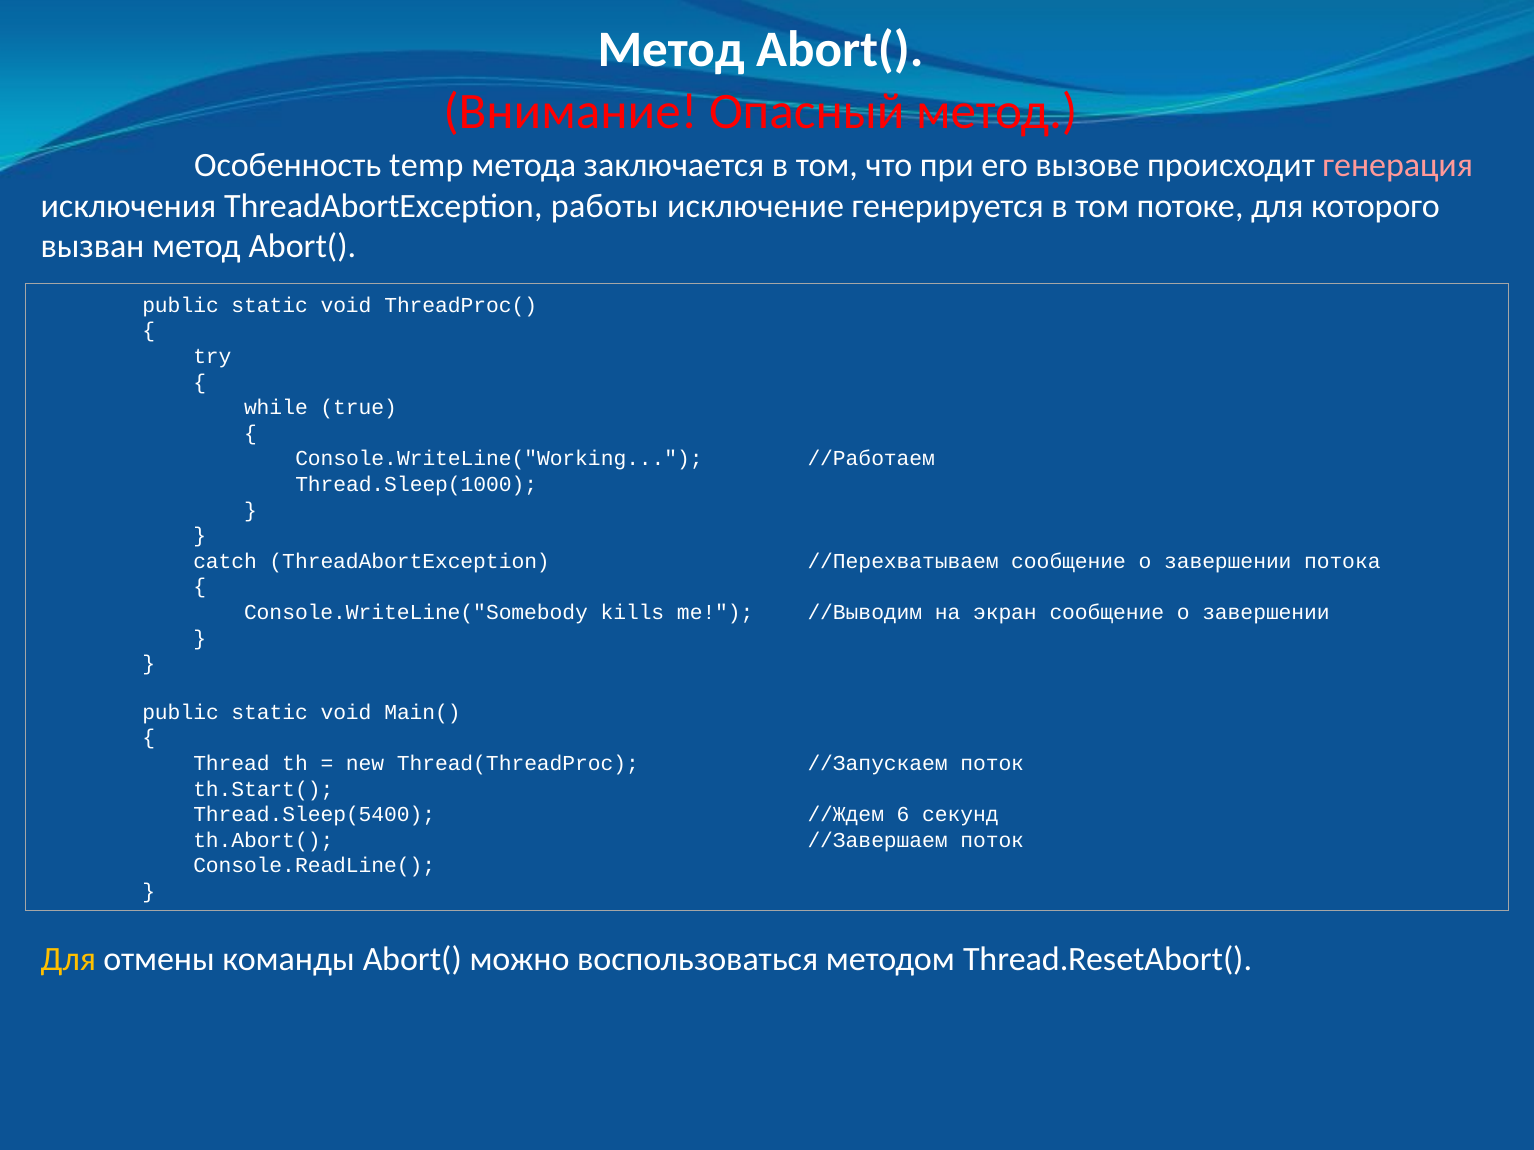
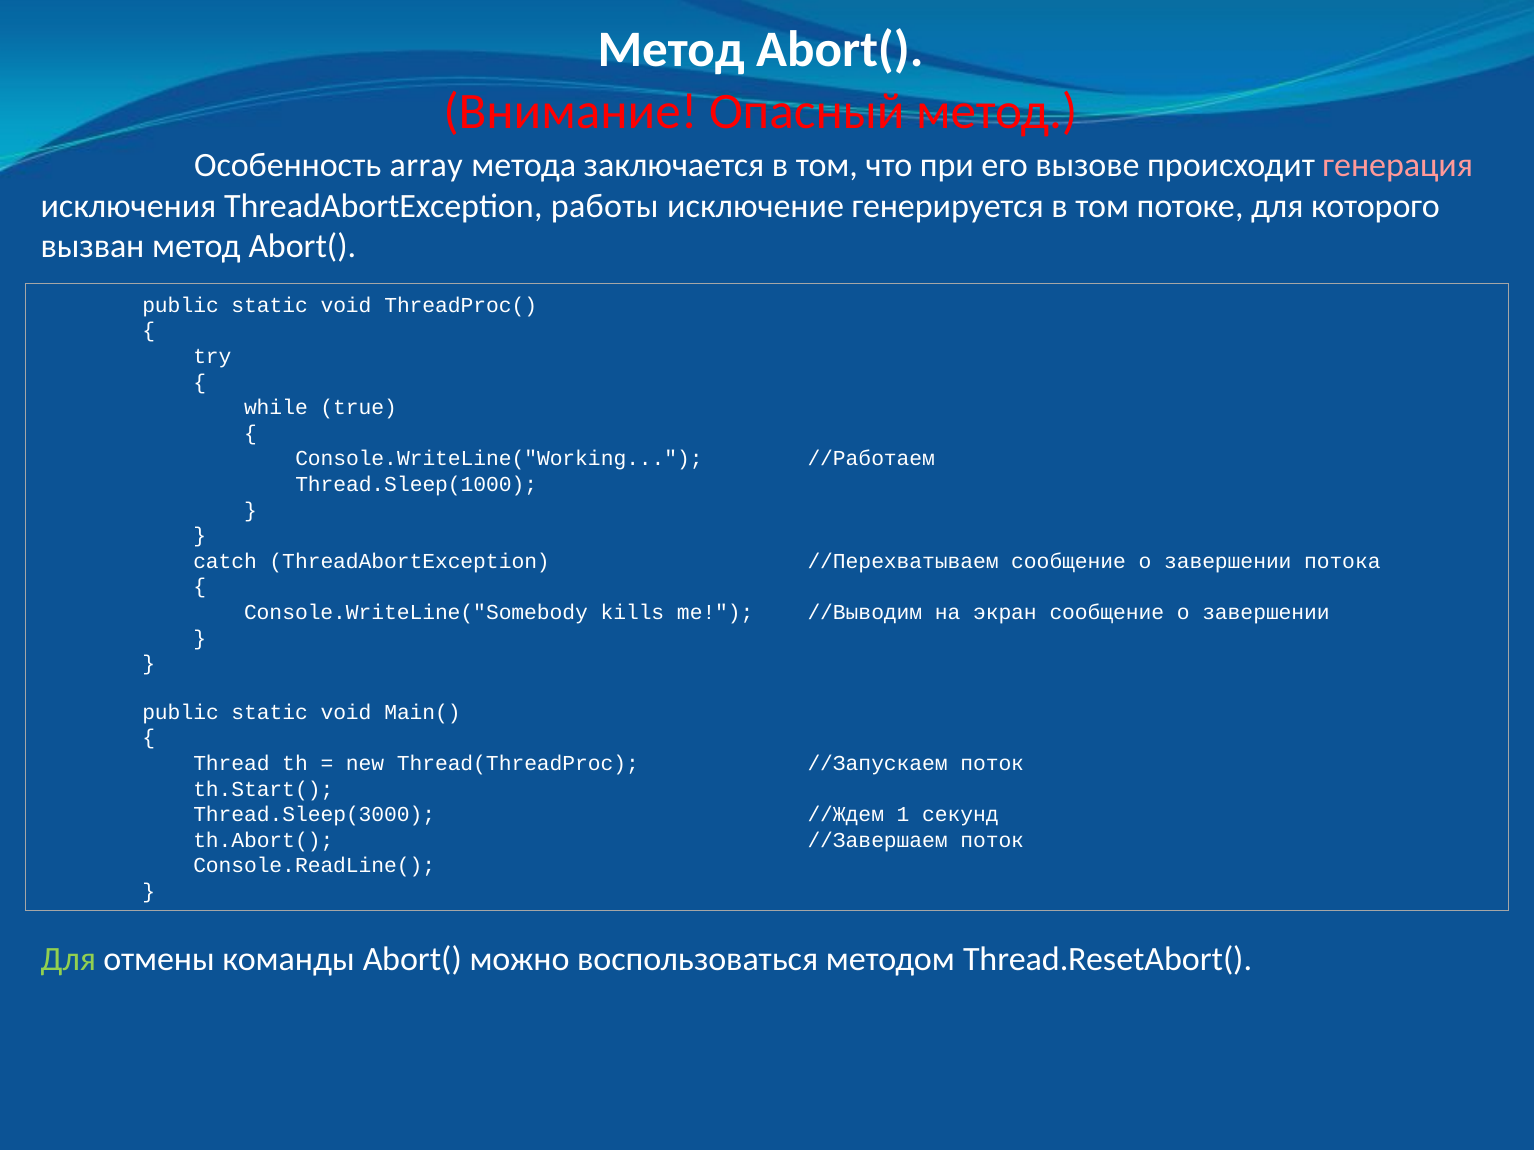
temp: temp -> array
Thread.Sleep(5400: Thread.Sleep(5400 -> Thread.Sleep(3000
6: 6 -> 1
Для at (68, 960) colour: yellow -> light green
